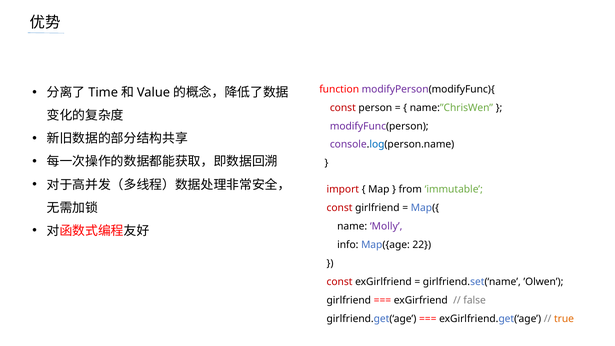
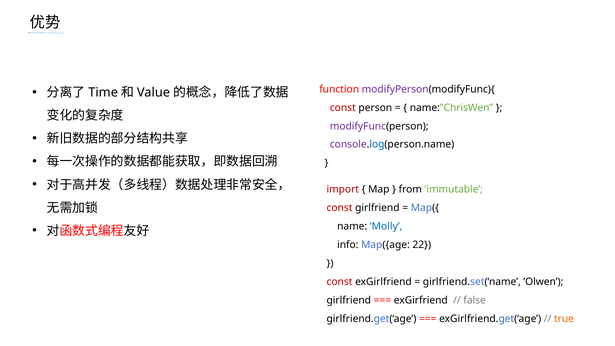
Molly colour: purple -> blue
